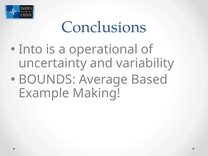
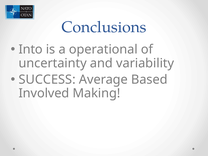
BOUNDS: BOUNDS -> SUCCESS
Example: Example -> Involved
